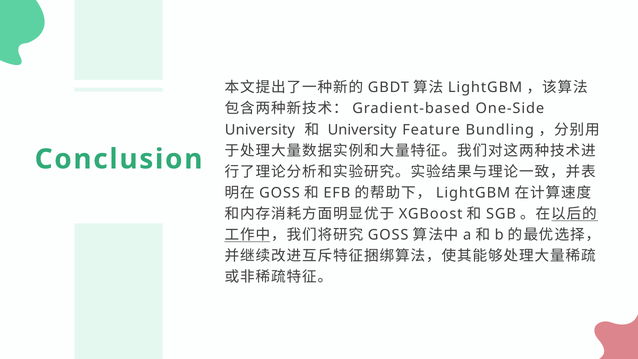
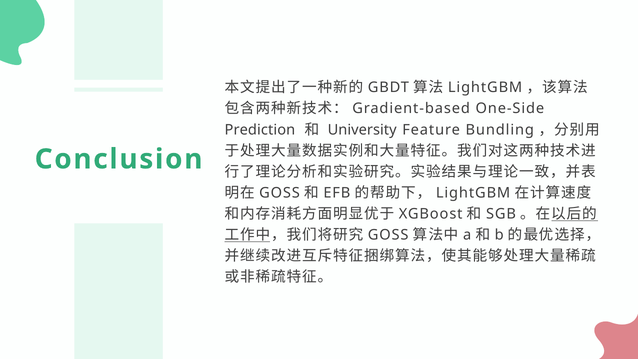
University at (260, 130): University -> Prediction
